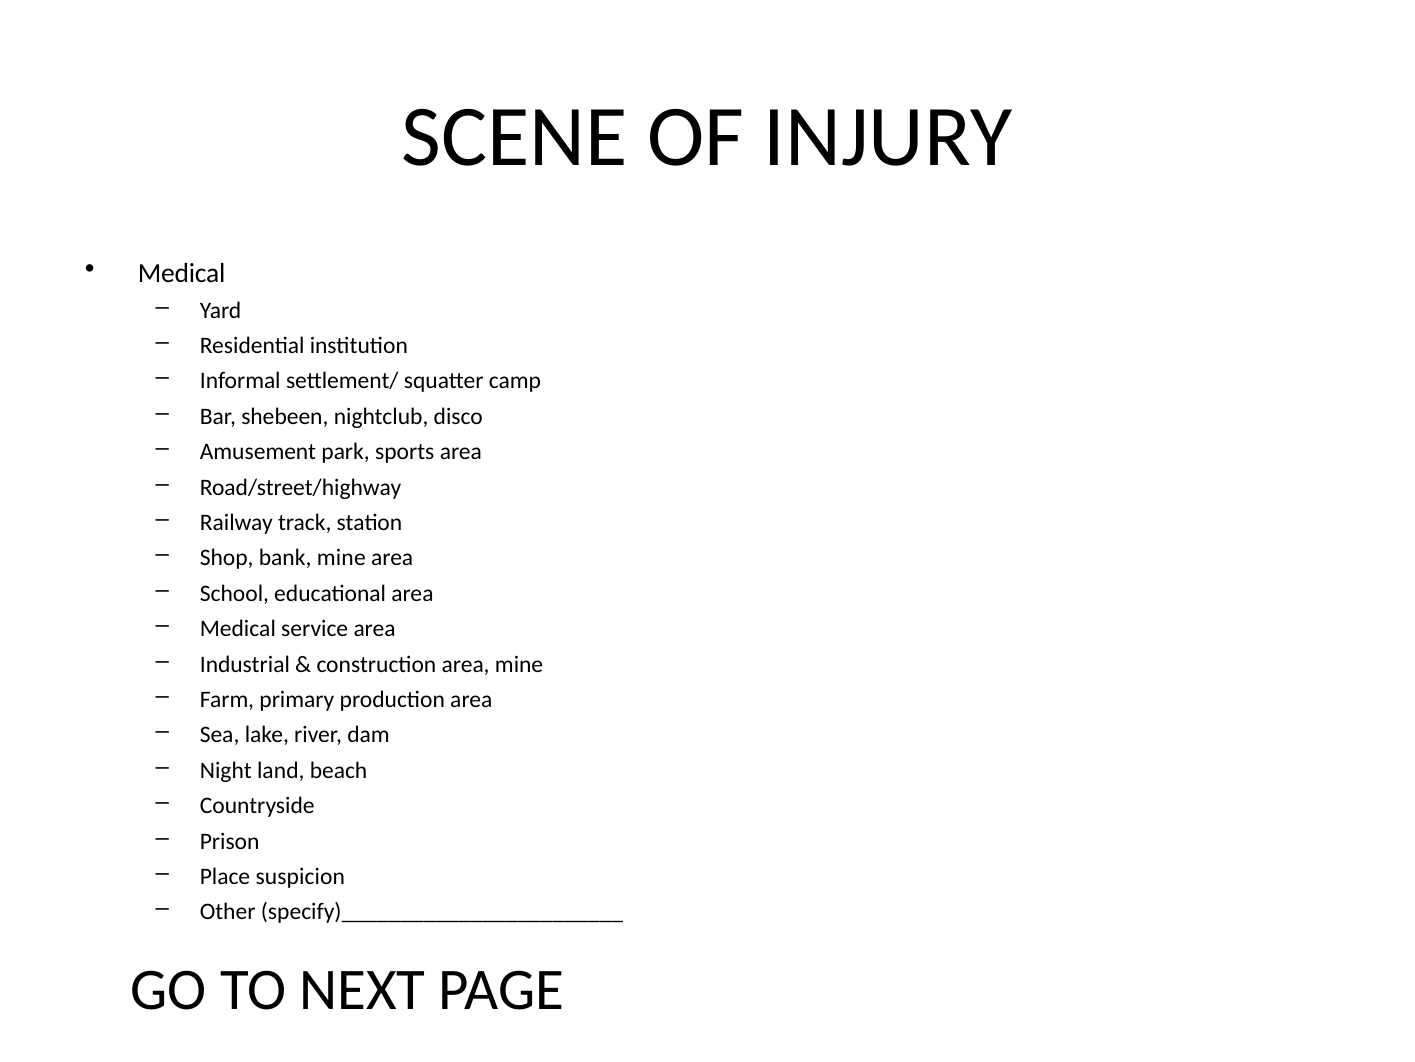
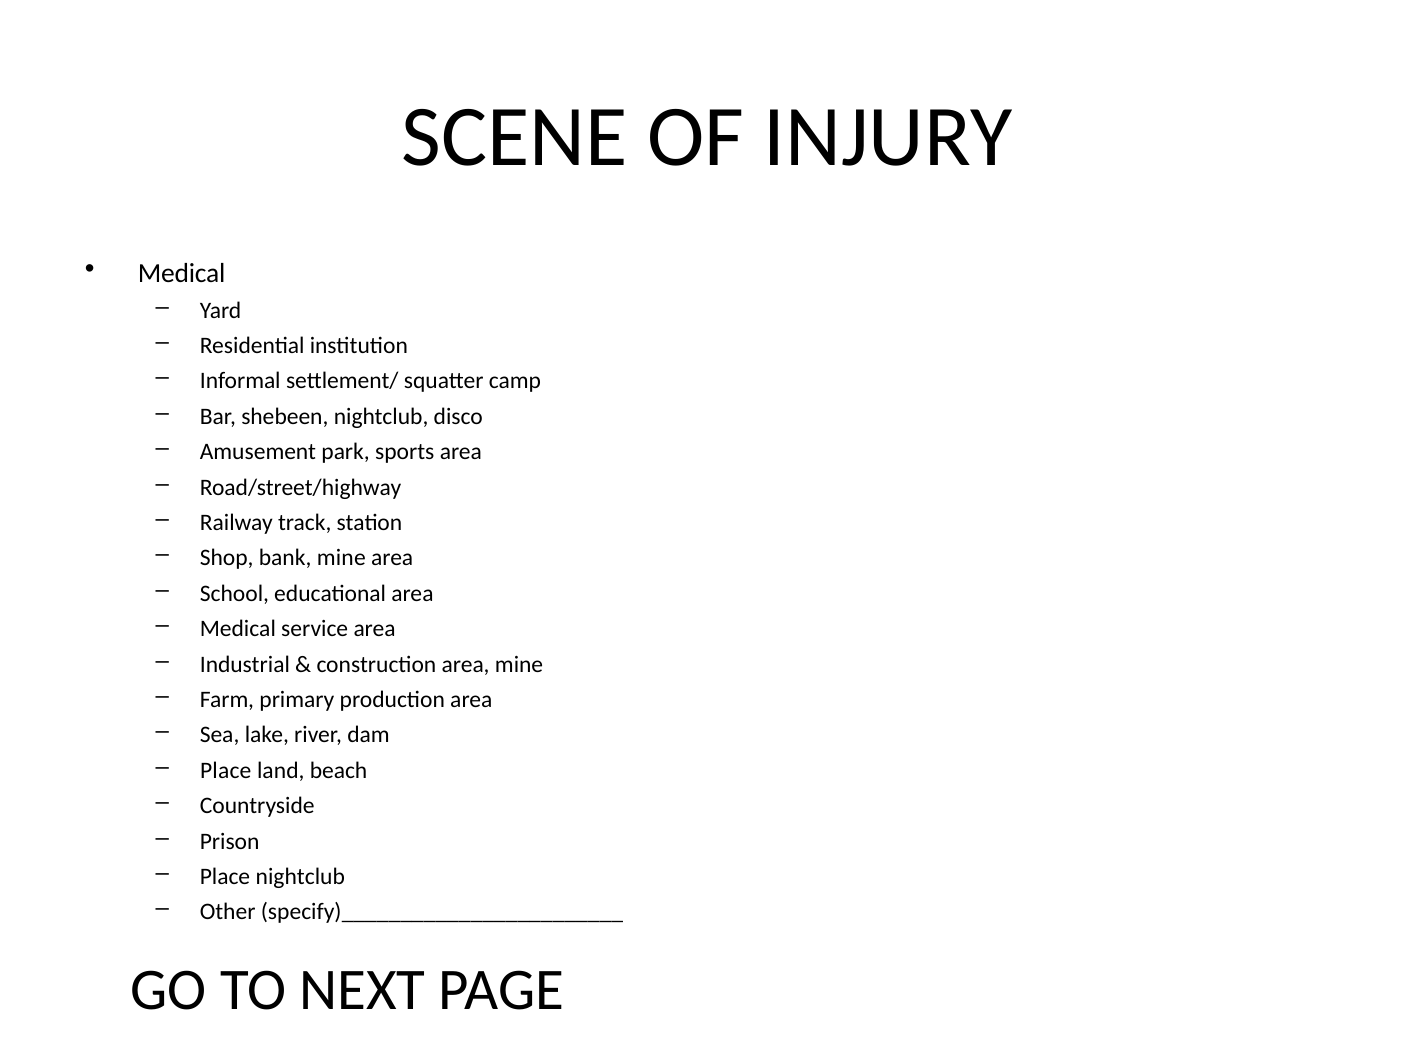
Night at (226, 770): Night -> Place
Place suspicion: suspicion -> nightclub
